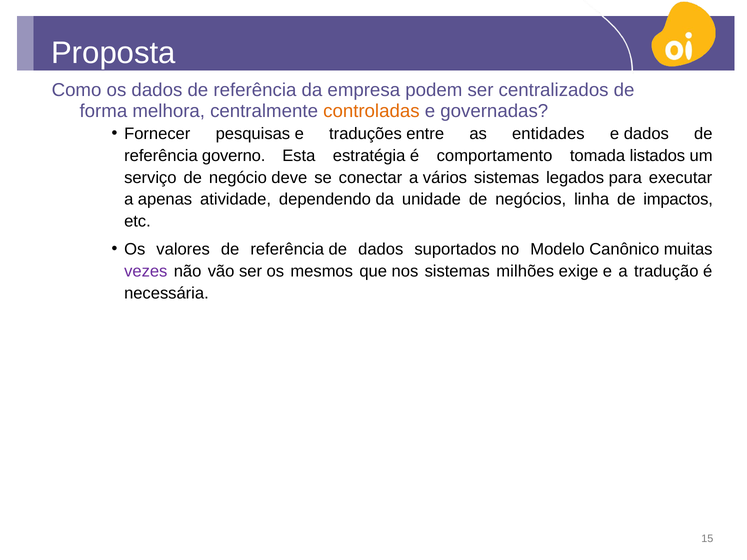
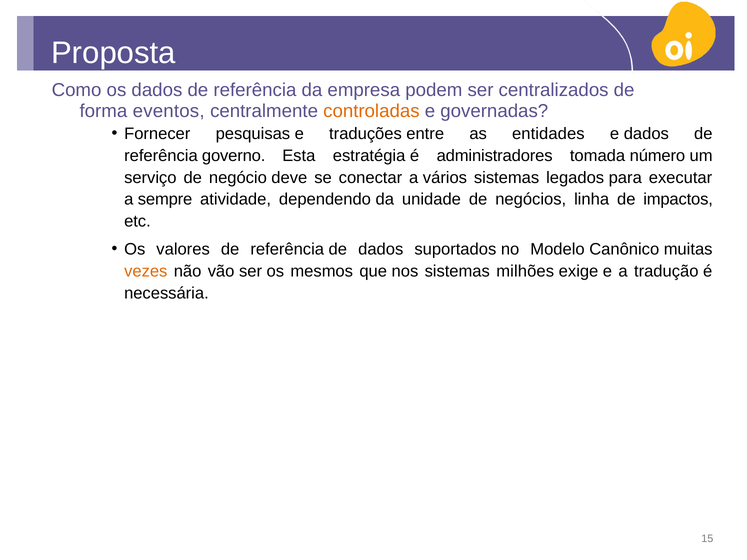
melhora: melhora -> eventos
comportamento: comportamento -> administradores
listados: listados -> número
apenas: apenas -> sempre
vezes colour: purple -> orange
